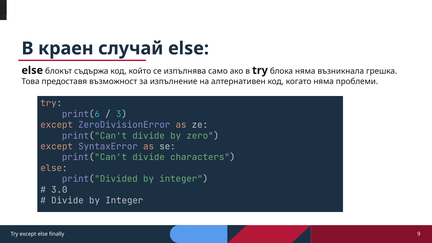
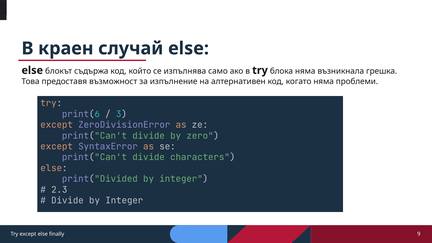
3.0: 3.0 -> 2.3
